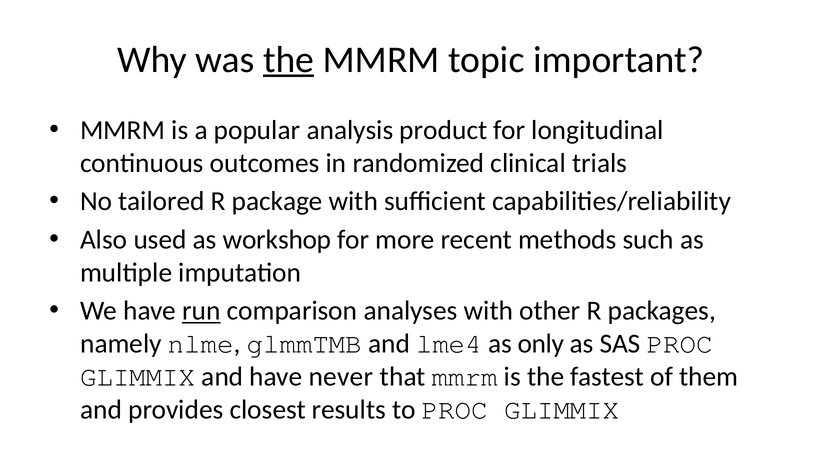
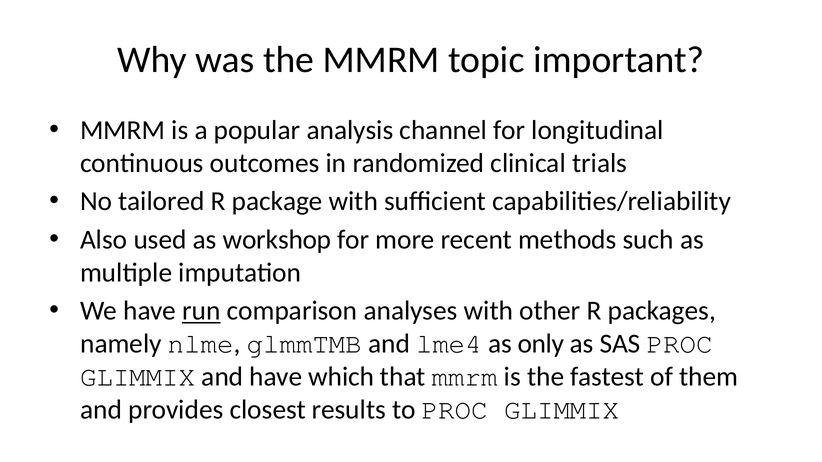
the at (289, 60) underline: present -> none
product: product -> channel
never: never -> which
